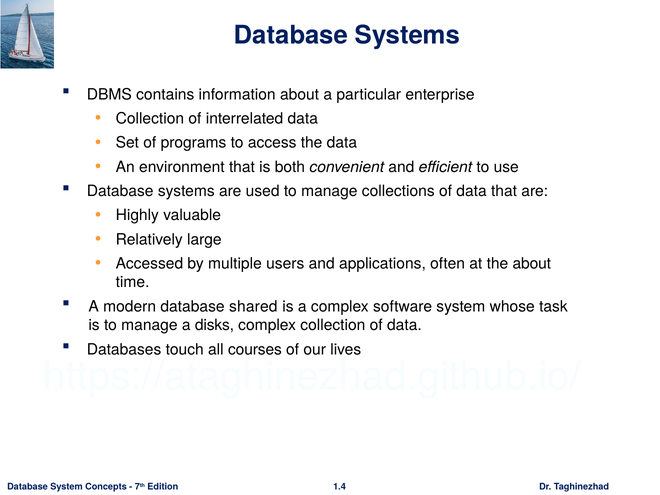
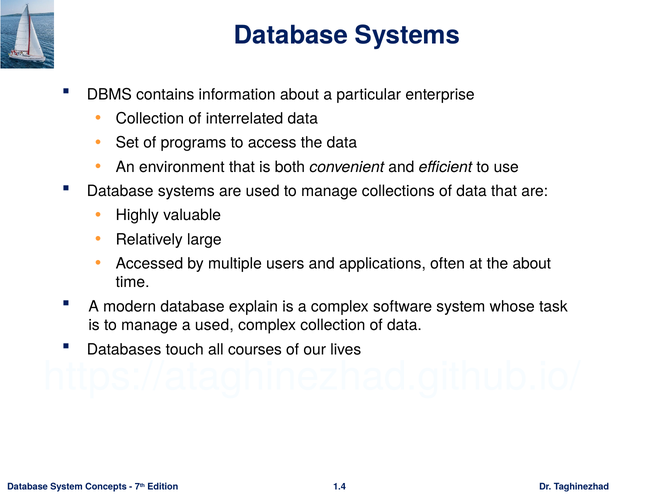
shared: shared -> explain
a disks: disks -> used
